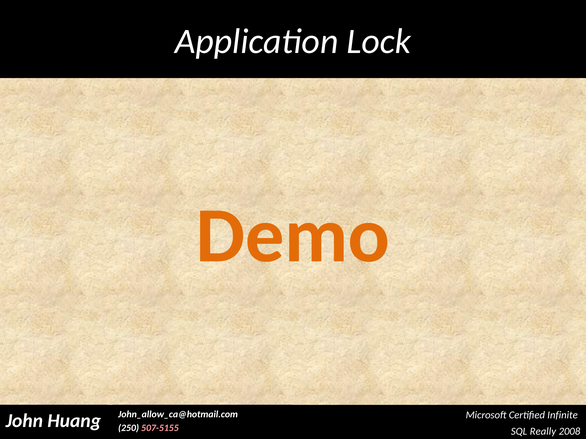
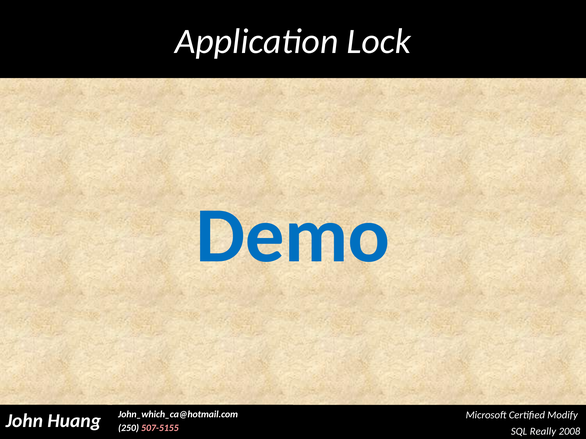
Demo colour: orange -> blue
Infinite: Infinite -> Modify
John_allow_ca@hotmail.com: John_allow_ca@hotmail.com -> John_which_ca@hotmail.com
